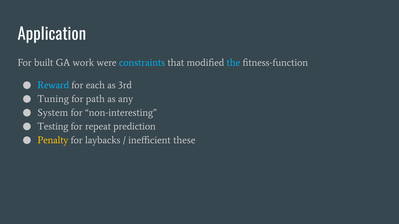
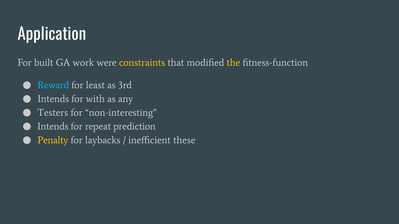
constraints colour: light blue -> yellow
the colour: light blue -> yellow
each: each -> least
Tuning at (53, 99): Tuning -> Intends
path: path -> with
System: System -> Testers
Testing at (53, 127): Testing -> Intends
